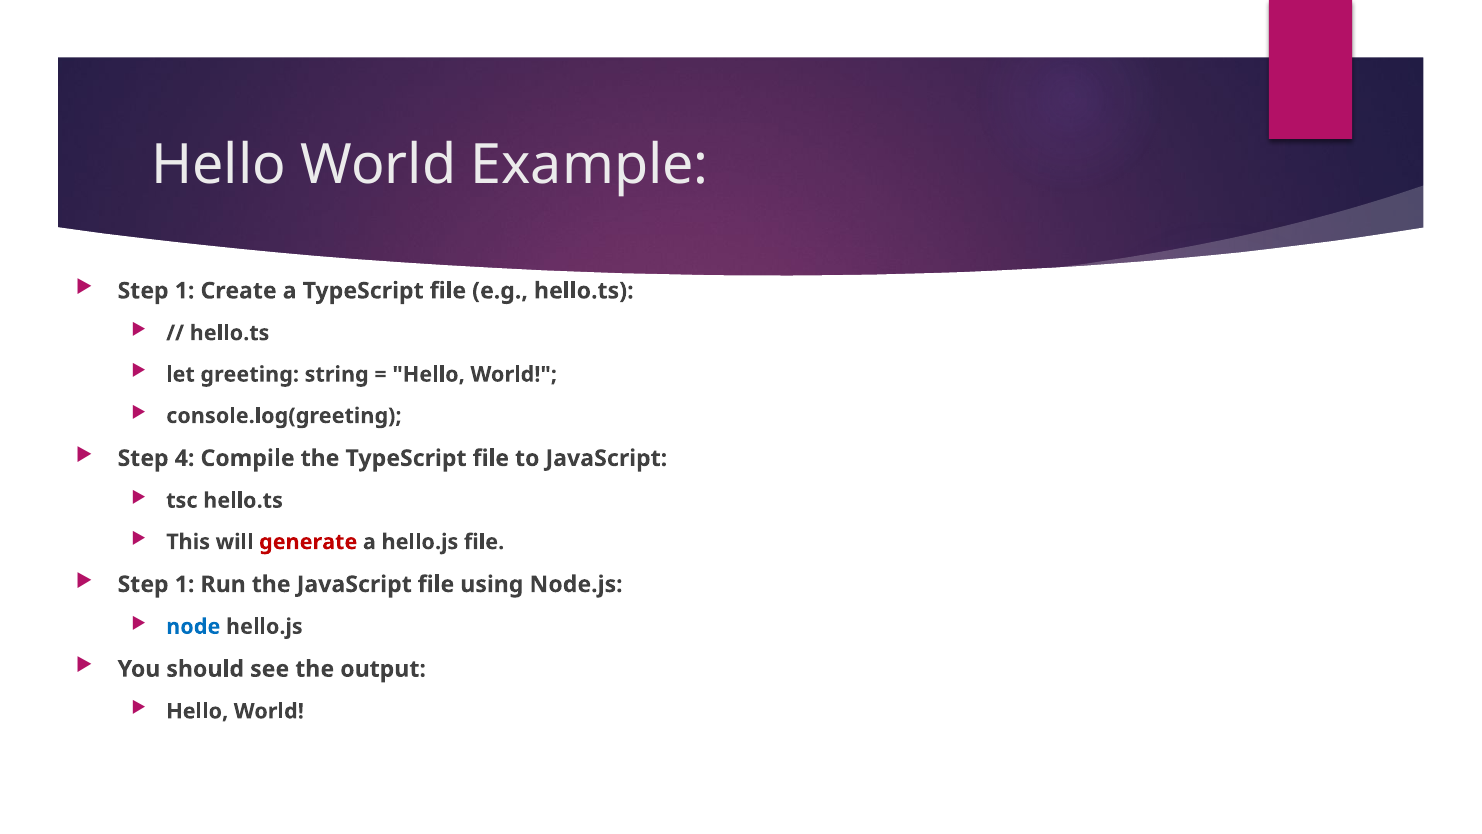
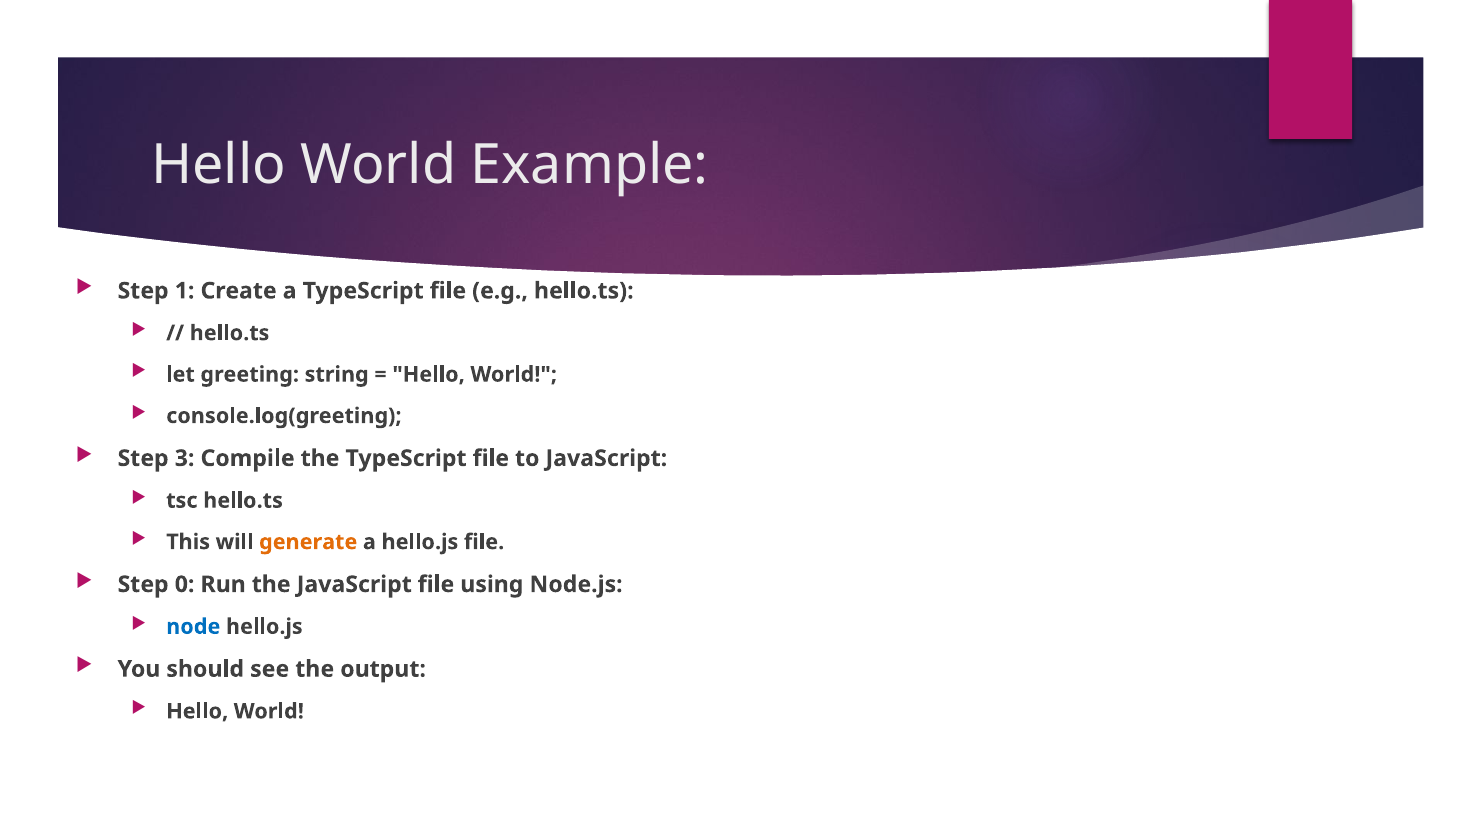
4: 4 -> 3
generate colour: red -> orange
1 at (185, 584): 1 -> 0
